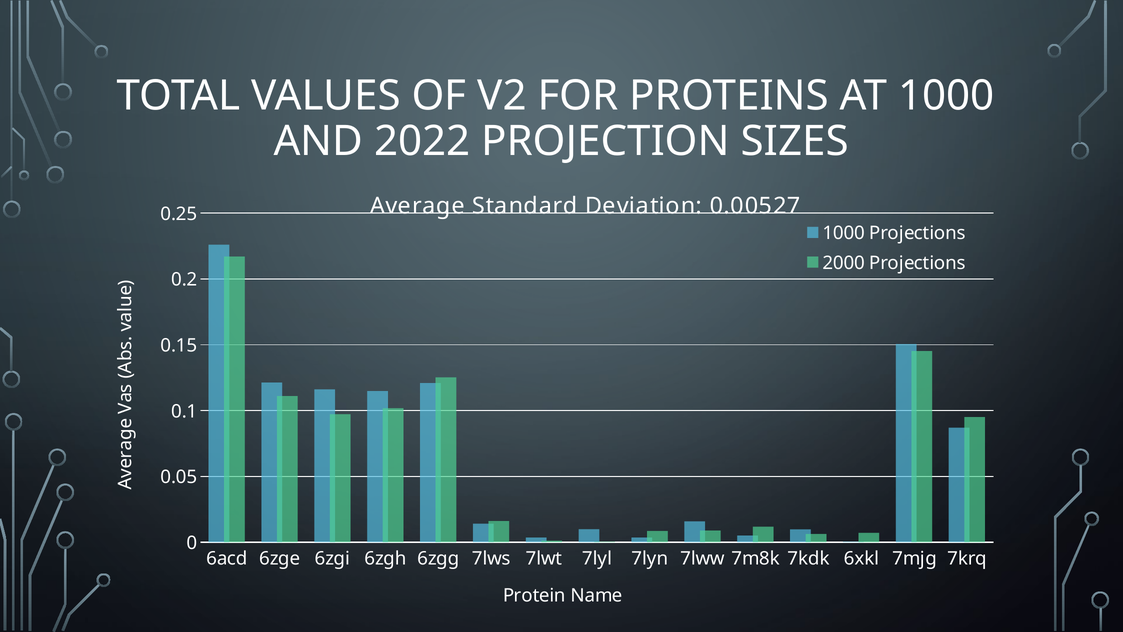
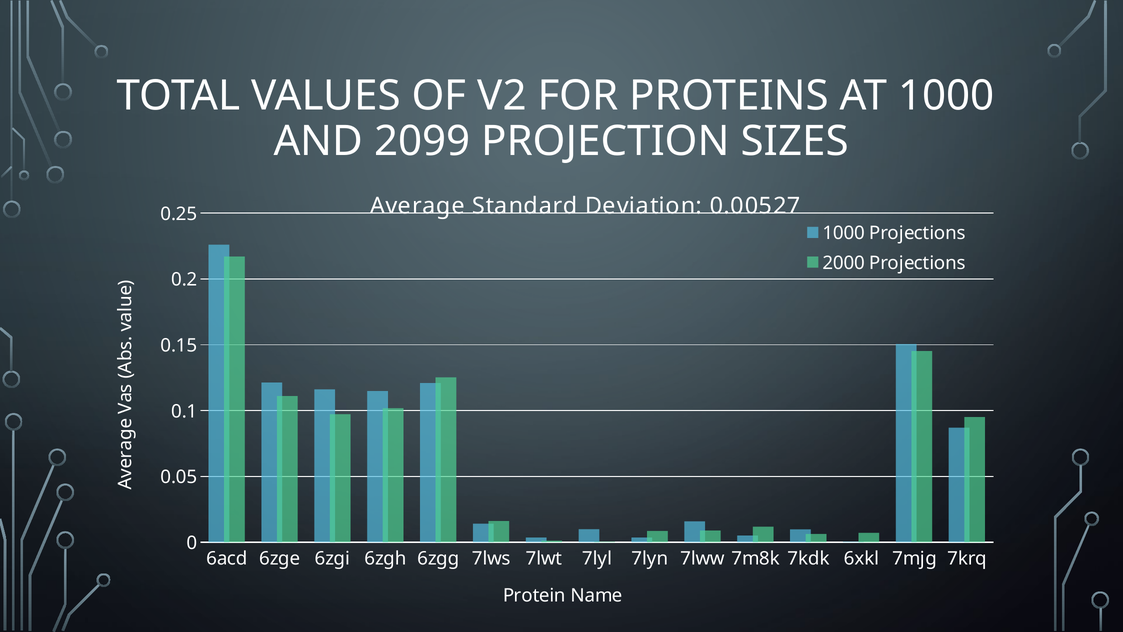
2022: 2022 -> 2099
